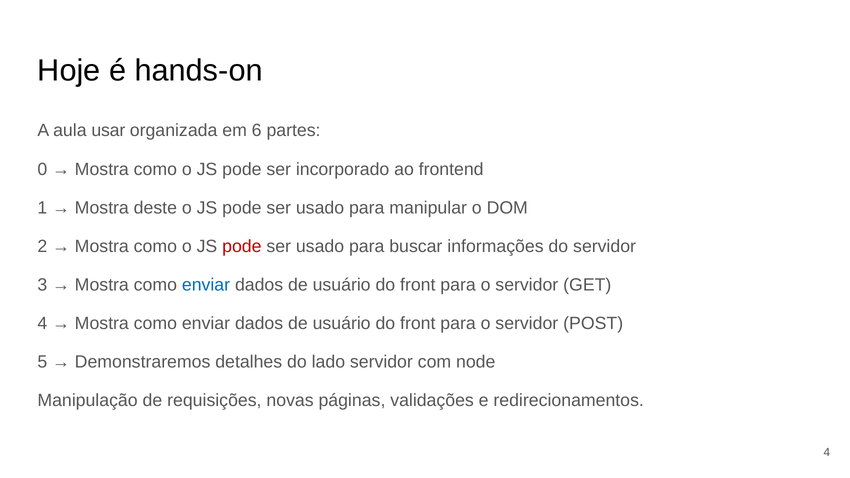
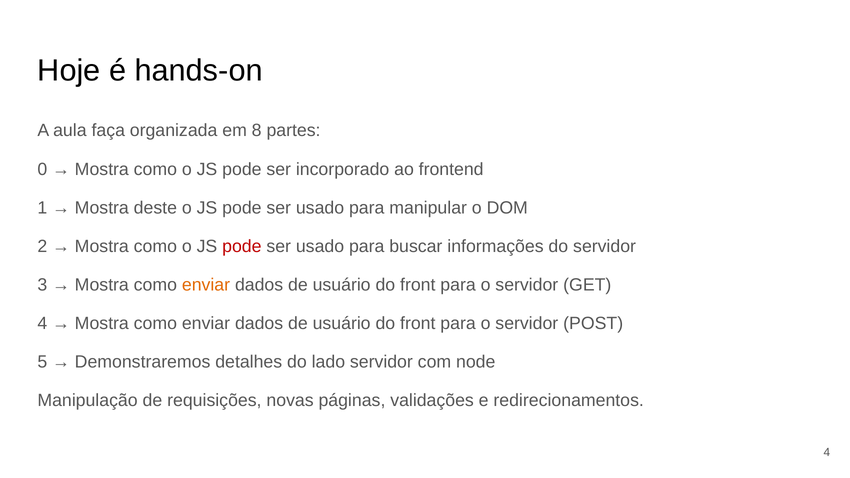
usar: usar -> faça
6: 6 -> 8
enviar at (206, 285) colour: blue -> orange
